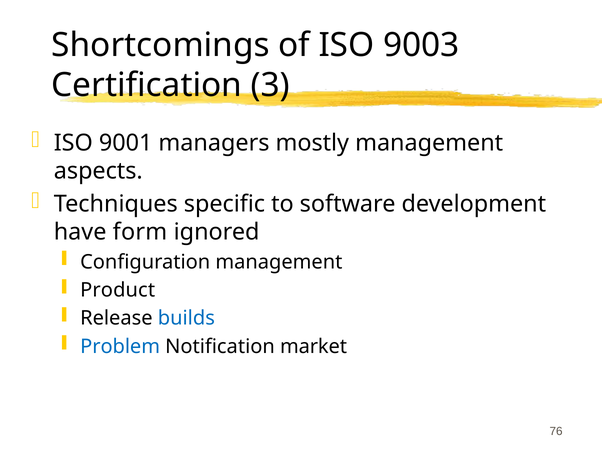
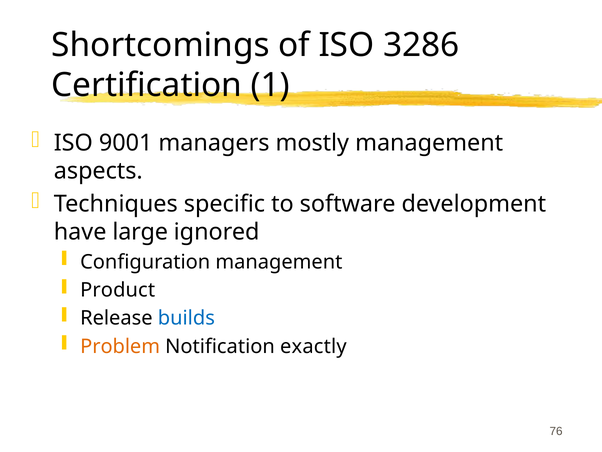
9003: 9003 -> 3286
3: 3 -> 1
form: form -> large
Problem colour: blue -> orange
market: market -> exactly
